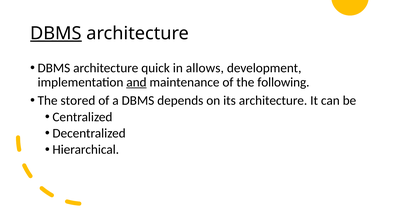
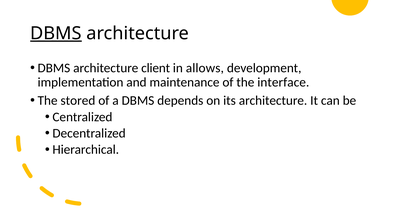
quick: quick -> client
and underline: present -> none
following: following -> interface
